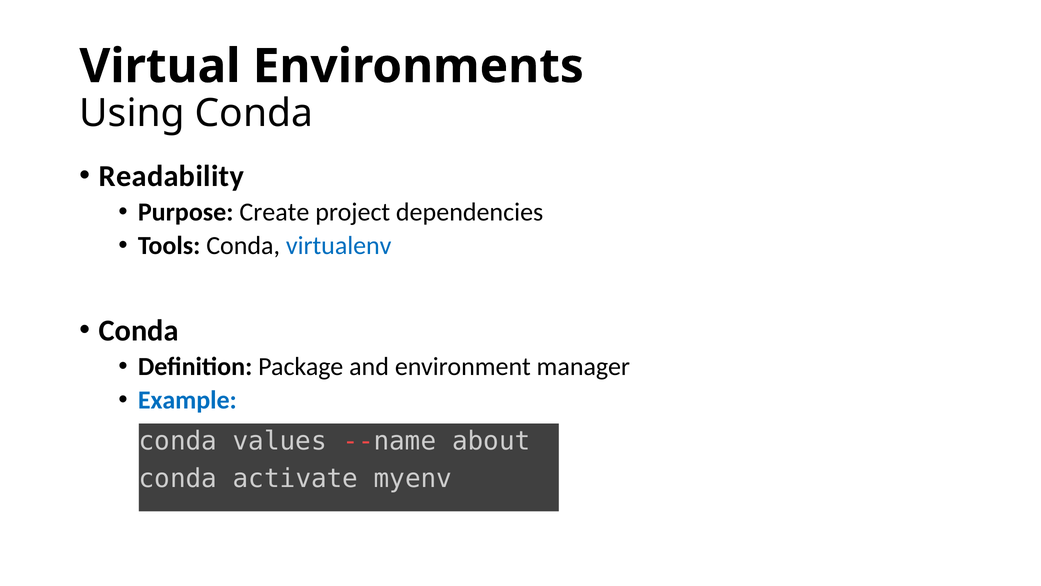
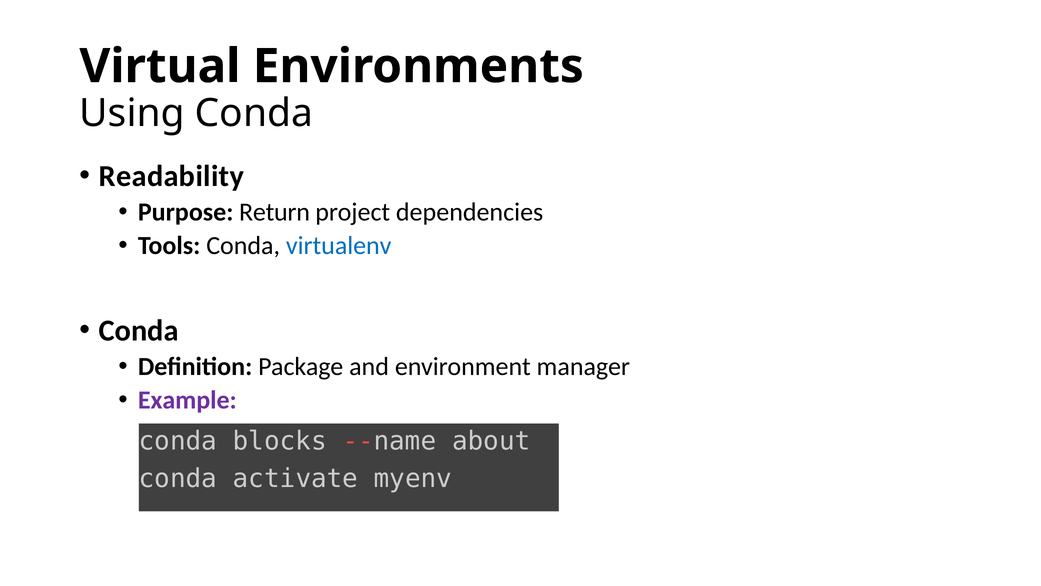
Create: Create -> Return
Example colour: blue -> purple
values: values -> blocks
